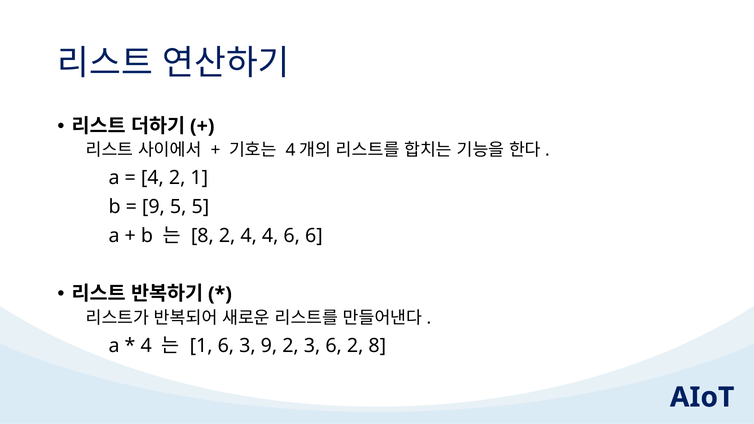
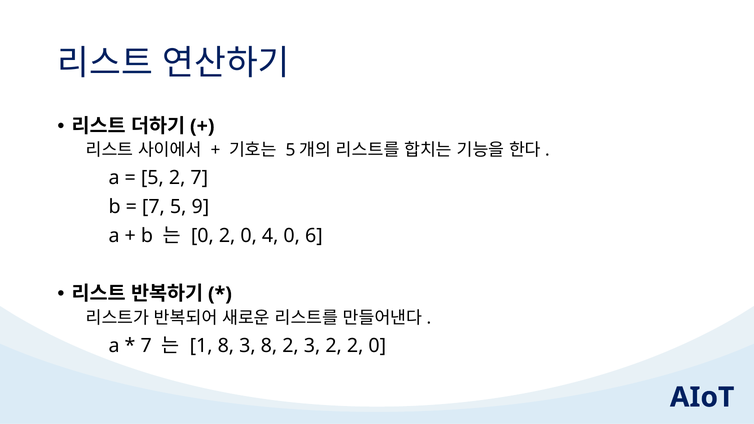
4 at (290, 150): 4 -> 5
4 at (152, 178): 4 -> 5
2 1: 1 -> 7
9 at (153, 207): 9 -> 7
5 5: 5 -> 9
8 at (202, 236): 8 -> 0
4 at (249, 236): 4 -> 0
4 6: 6 -> 0
4 at (146, 346): 4 -> 7
1 6: 6 -> 8
3 9: 9 -> 8
3 6: 6 -> 2
8 at (377, 346): 8 -> 0
